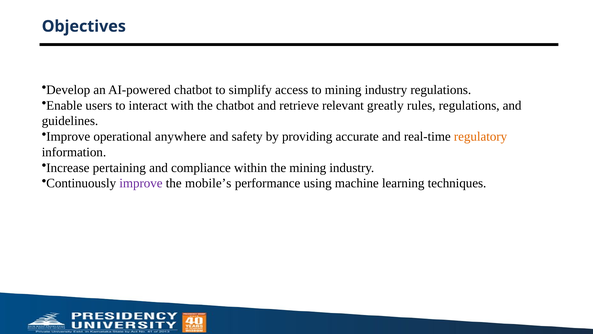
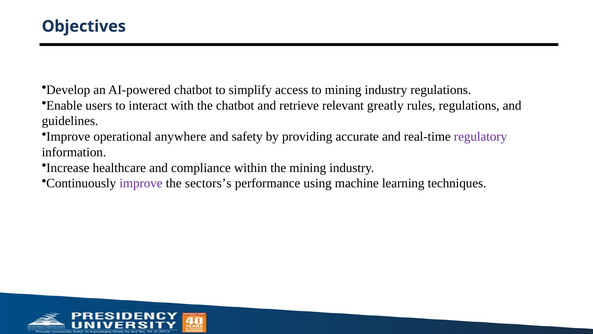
regulatory colour: orange -> purple
pertaining: pertaining -> healthcare
mobile’s: mobile’s -> sectors’s
